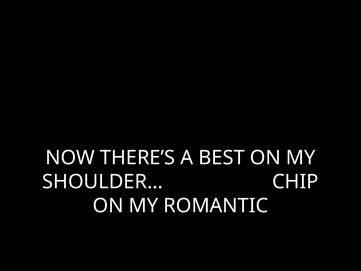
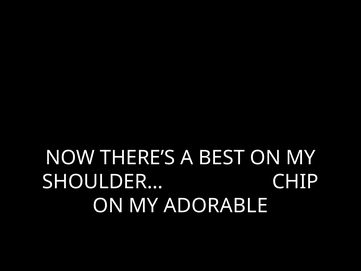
ROMANTIC: ROMANTIC -> ADORABLE
